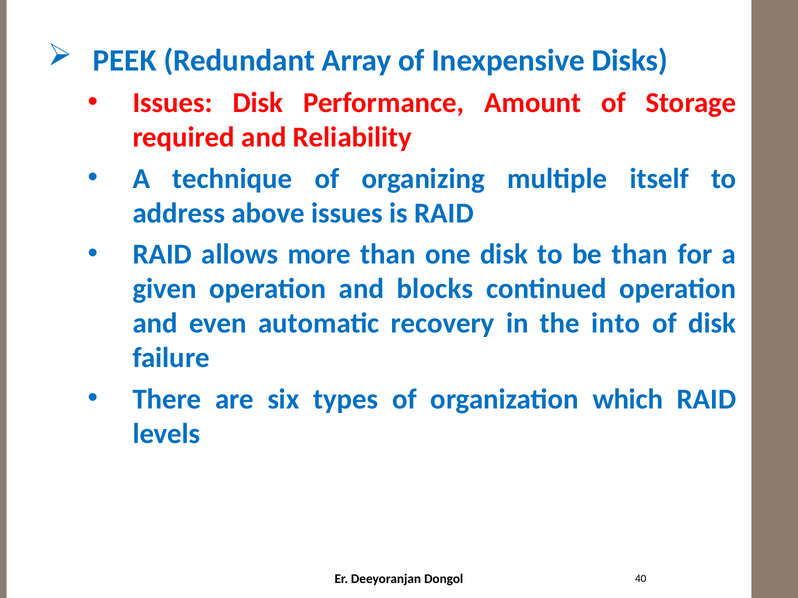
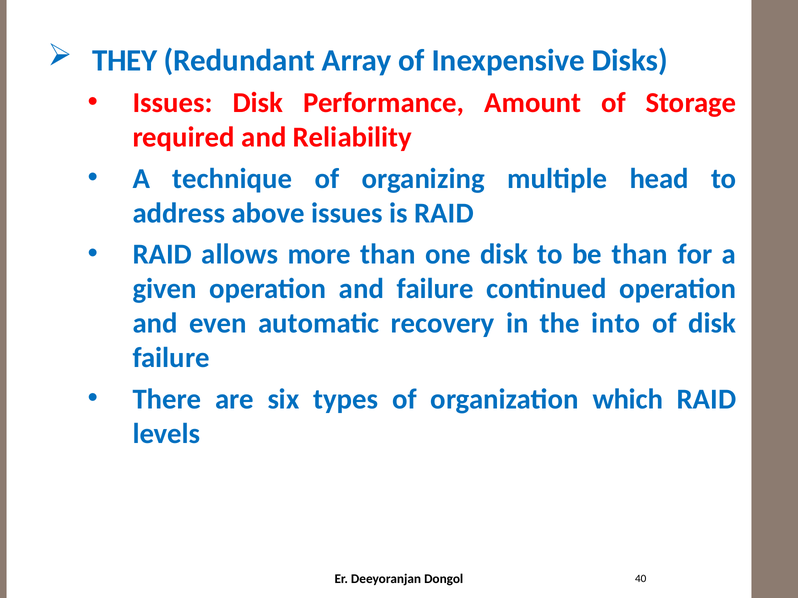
PEEK: PEEK -> THEY
itself: itself -> head
and blocks: blocks -> failure
